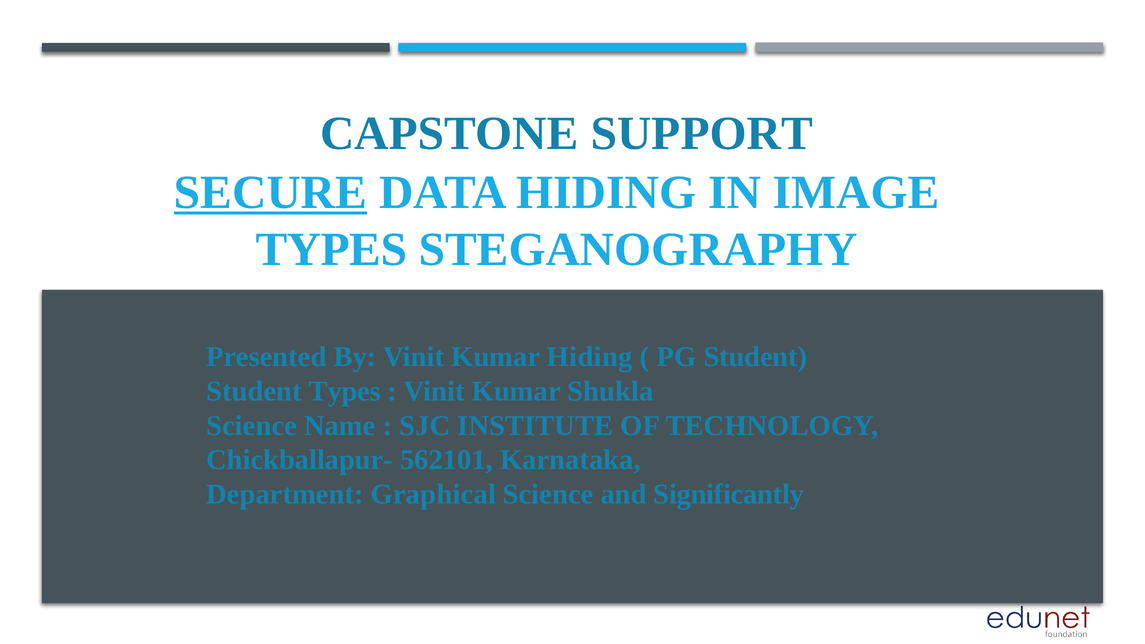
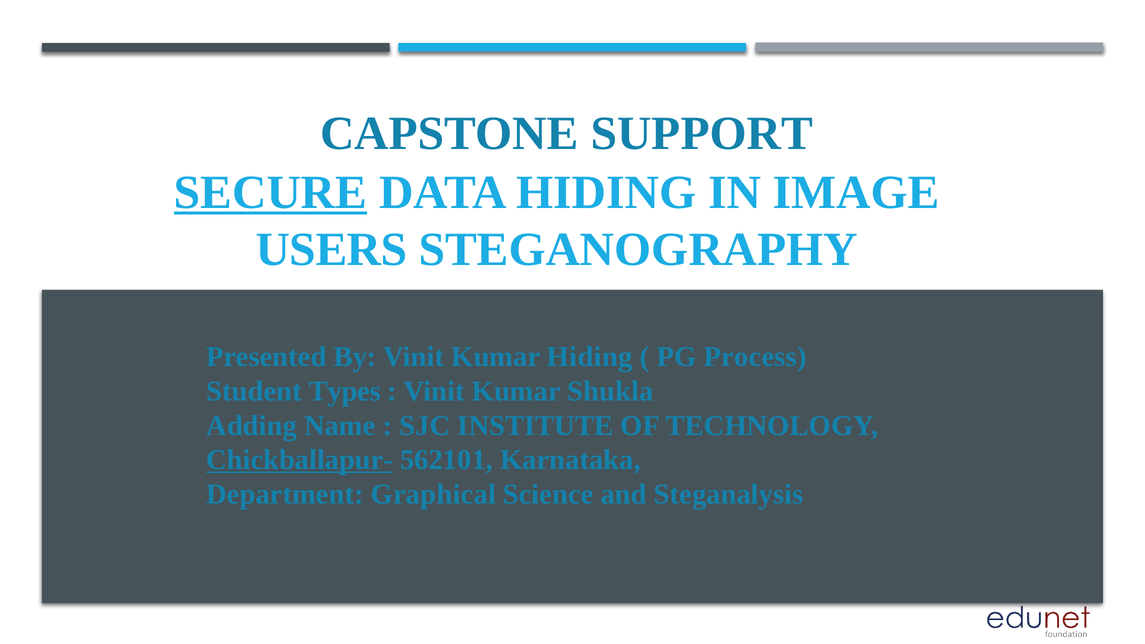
TYPES at (331, 250): TYPES -> USERS
PG Student: Student -> Process
Science at (252, 426): Science -> Adding
Chickballapur- underline: none -> present
Significantly: Significantly -> Steganalysis
